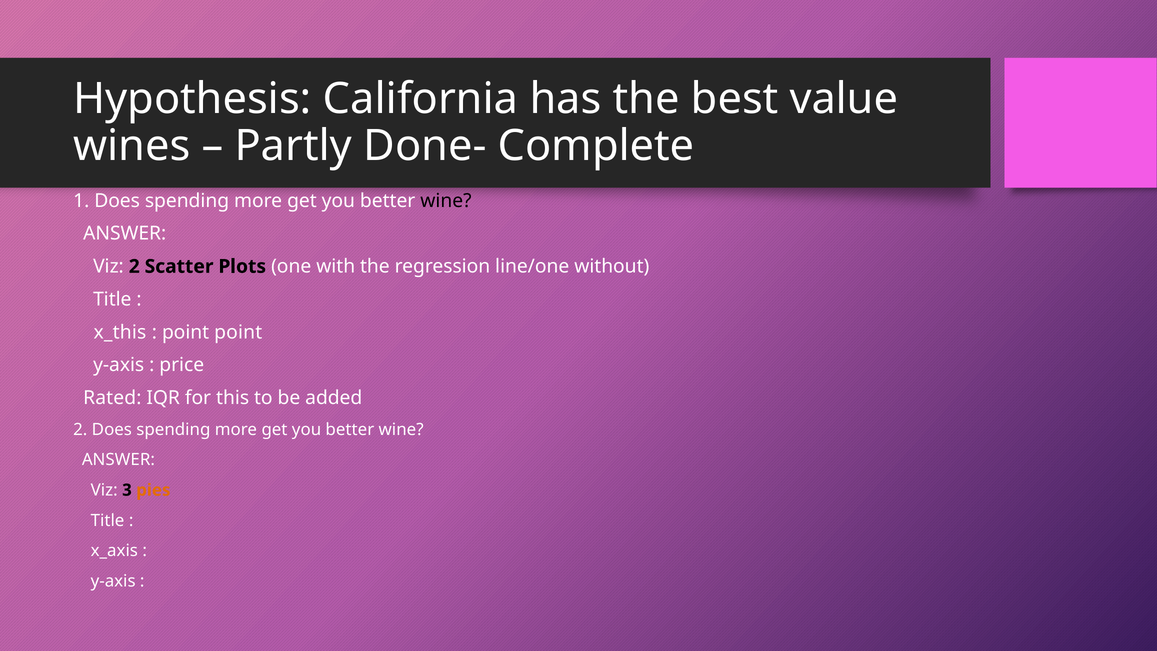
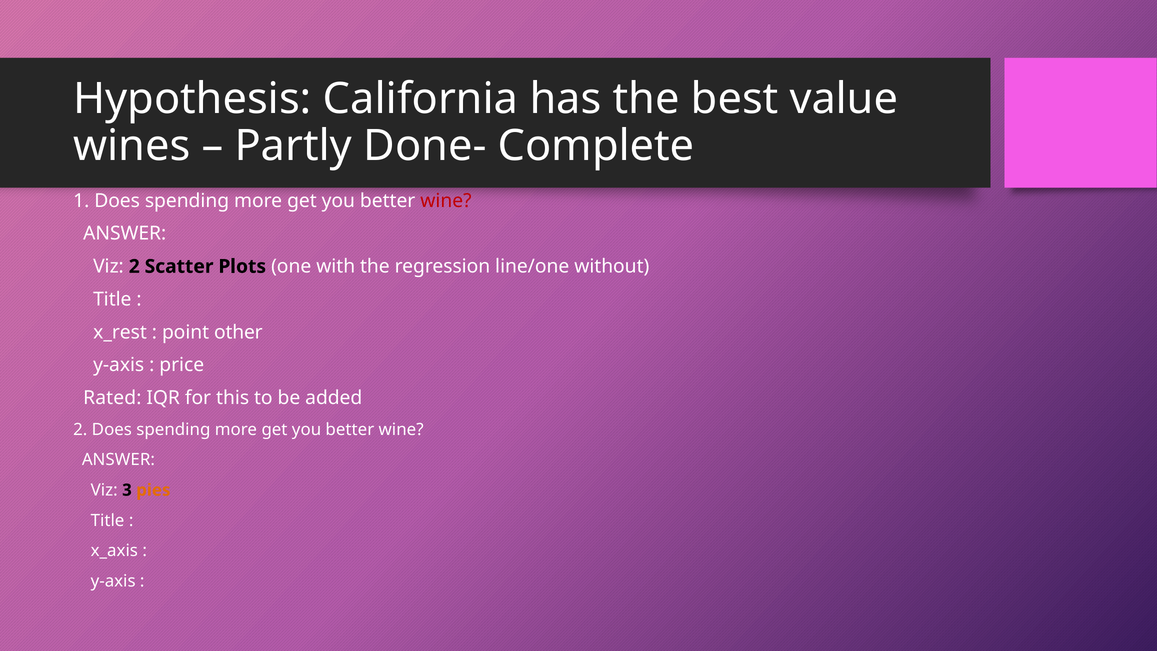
wine at (446, 201) colour: black -> red
x_this: x_this -> x_rest
point point: point -> other
